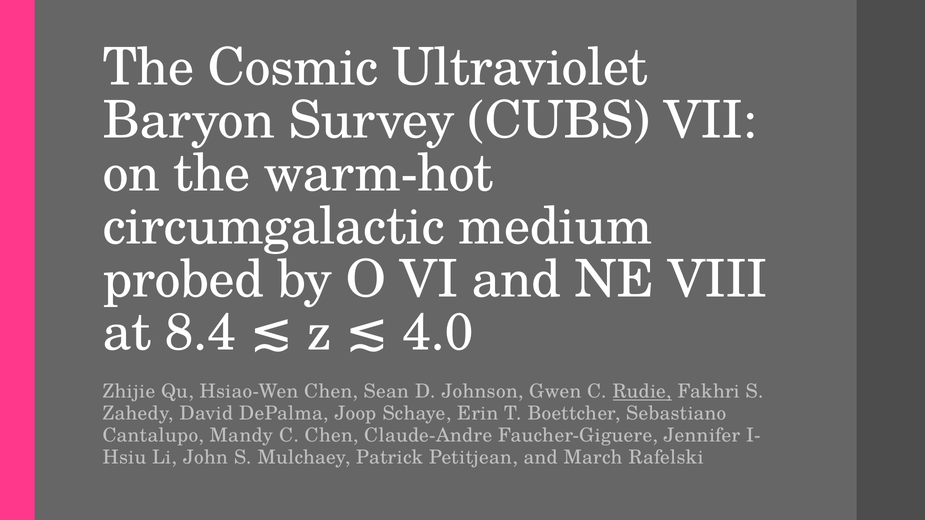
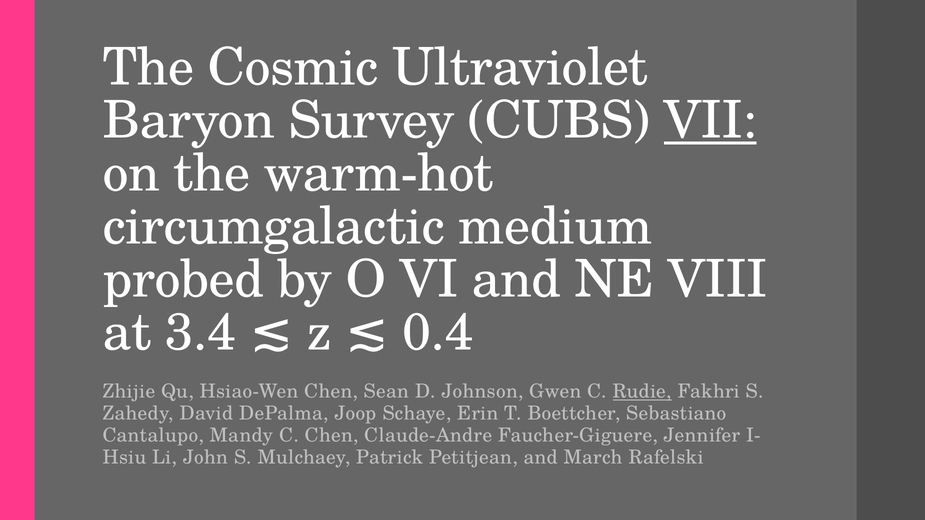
VII underline: none -> present
8.4: 8.4 -> 3.4
4.0: 4.0 -> 0.4
